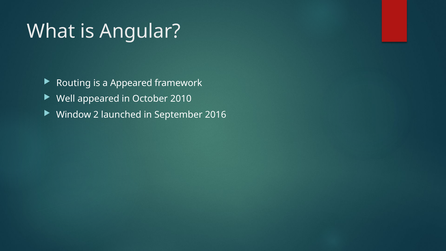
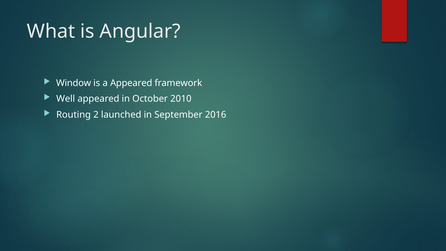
Routing: Routing -> Window
Window: Window -> Routing
